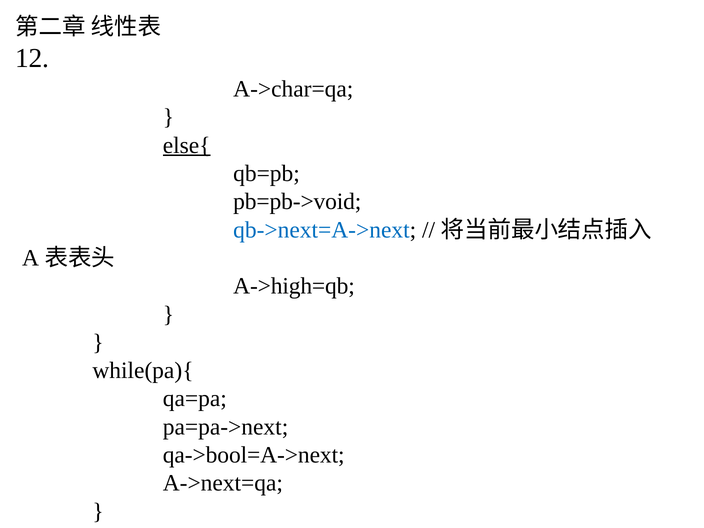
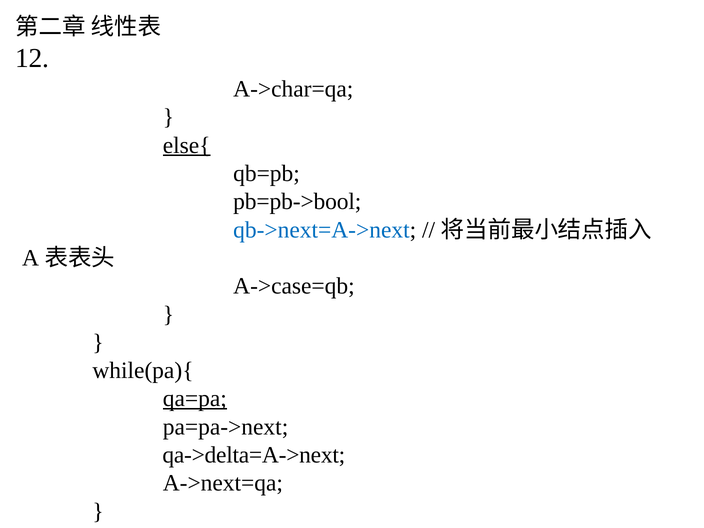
pb=pb->void: pb=pb->void -> pb=pb->bool
A->high=qb: A->high=qb -> A->case=qb
qa=pa underline: none -> present
qa->bool=A->next: qa->bool=A->next -> qa->delta=A->next
